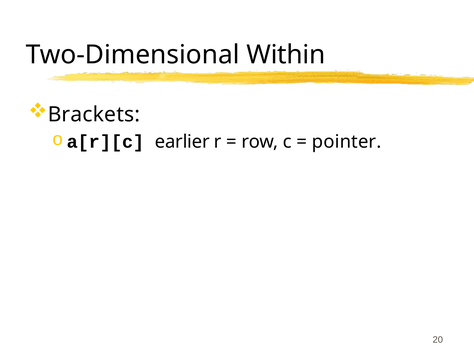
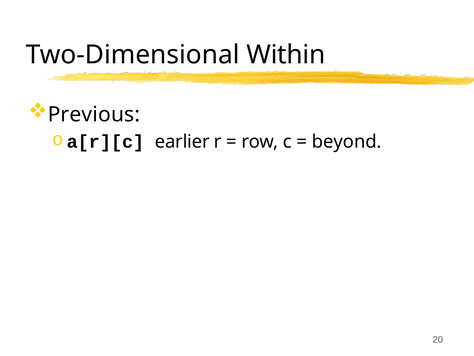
Brackets: Brackets -> Previous
pointer: pointer -> beyond
